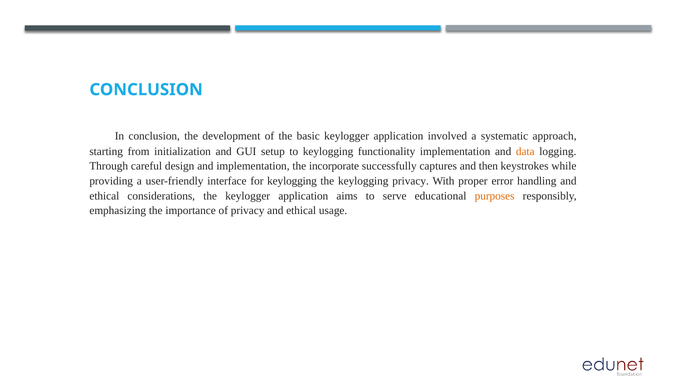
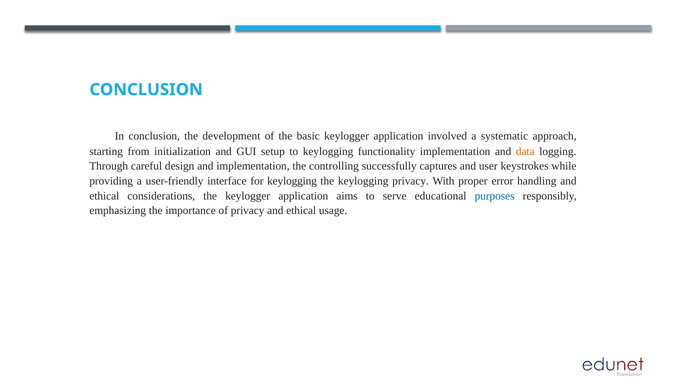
incorporate: incorporate -> controlling
then: then -> user
purposes colour: orange -> blue
